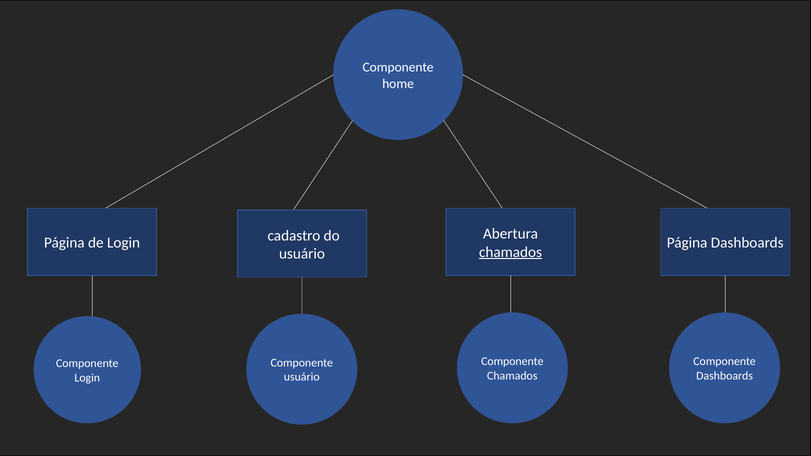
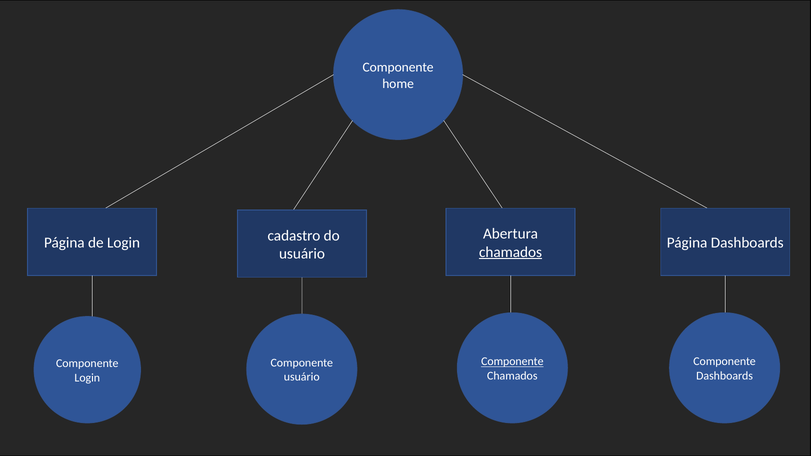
Componente at (512, 362) underline: none -> present
